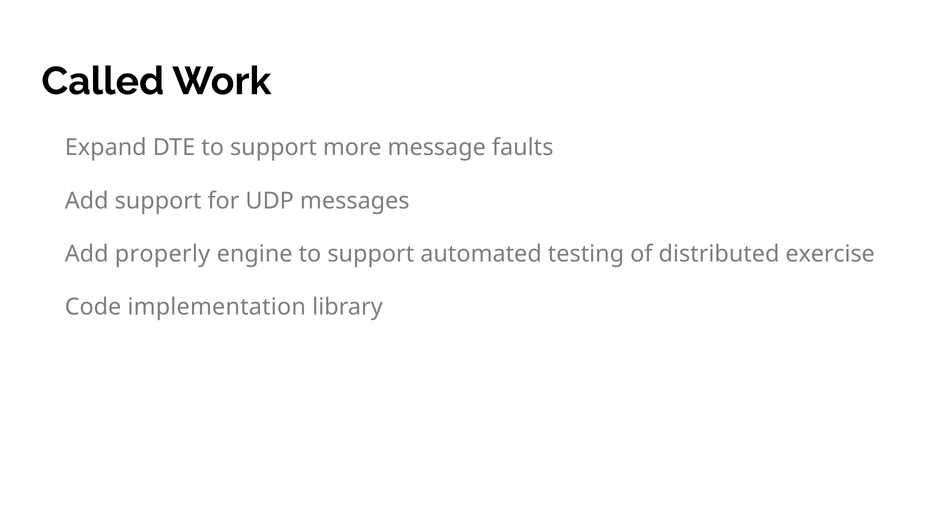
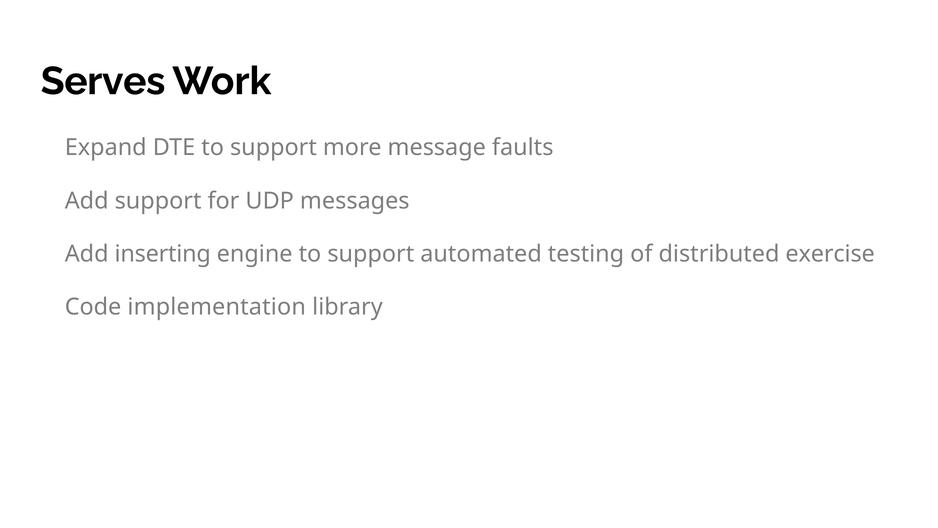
Called: Called -> Serves
properly: properly -> inserting
